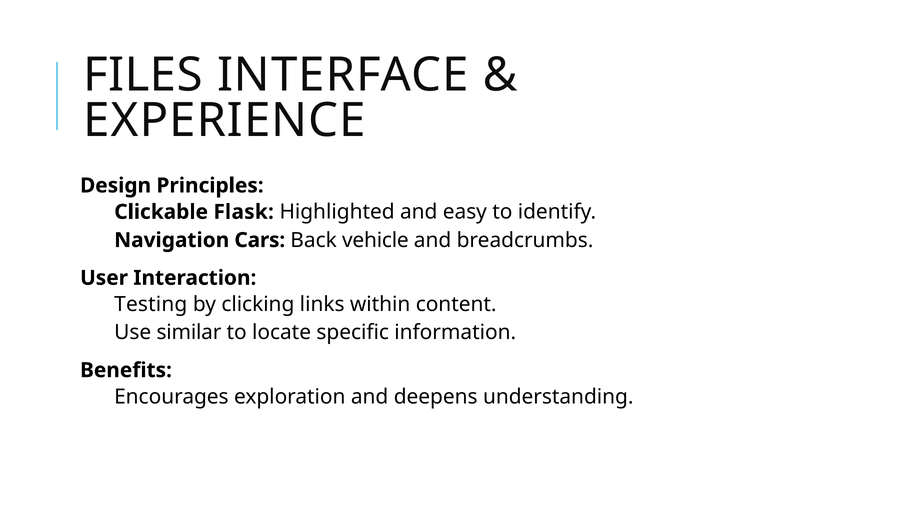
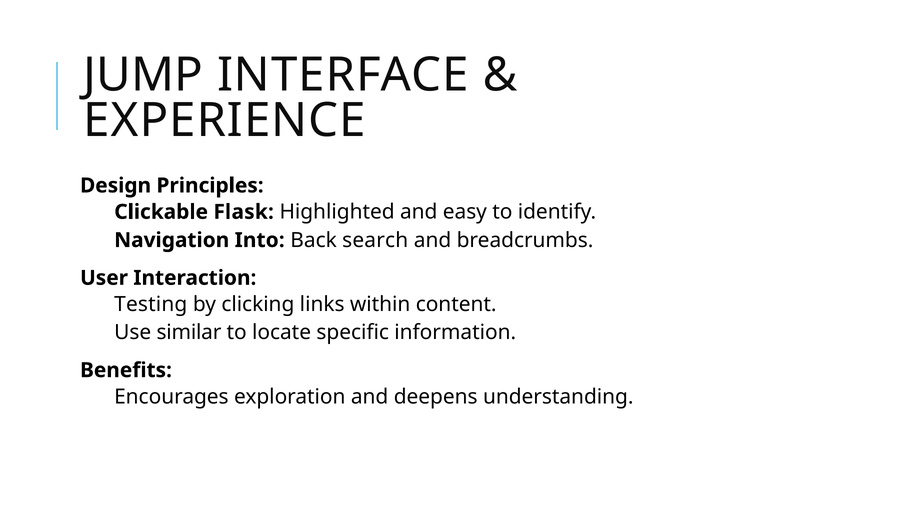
FILES: FILES -> JUMP
Cars: Cars -> Into
vehicle: vehicle -> search
